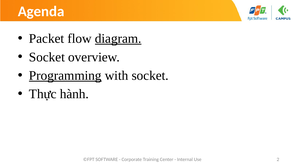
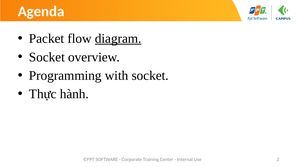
Programming underline: present -> none
